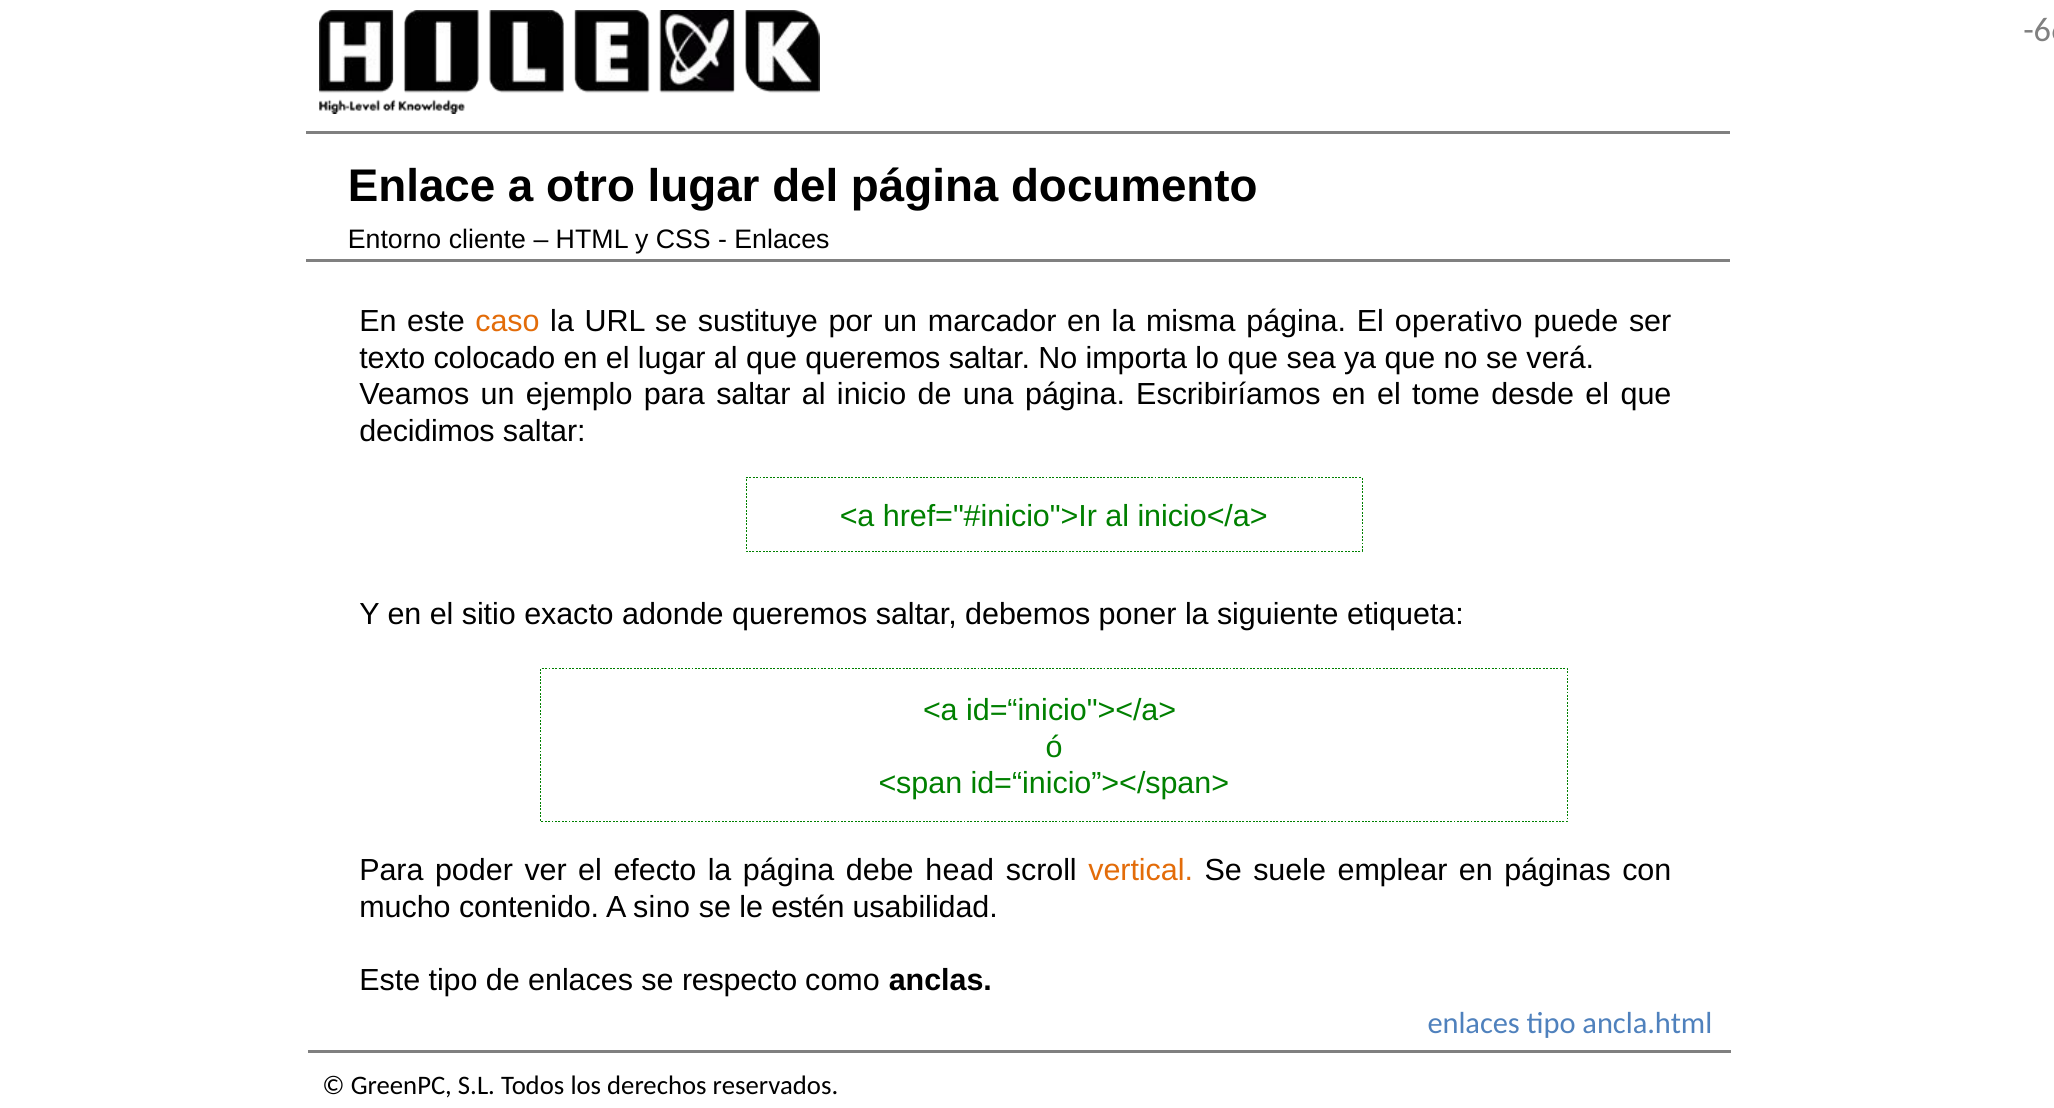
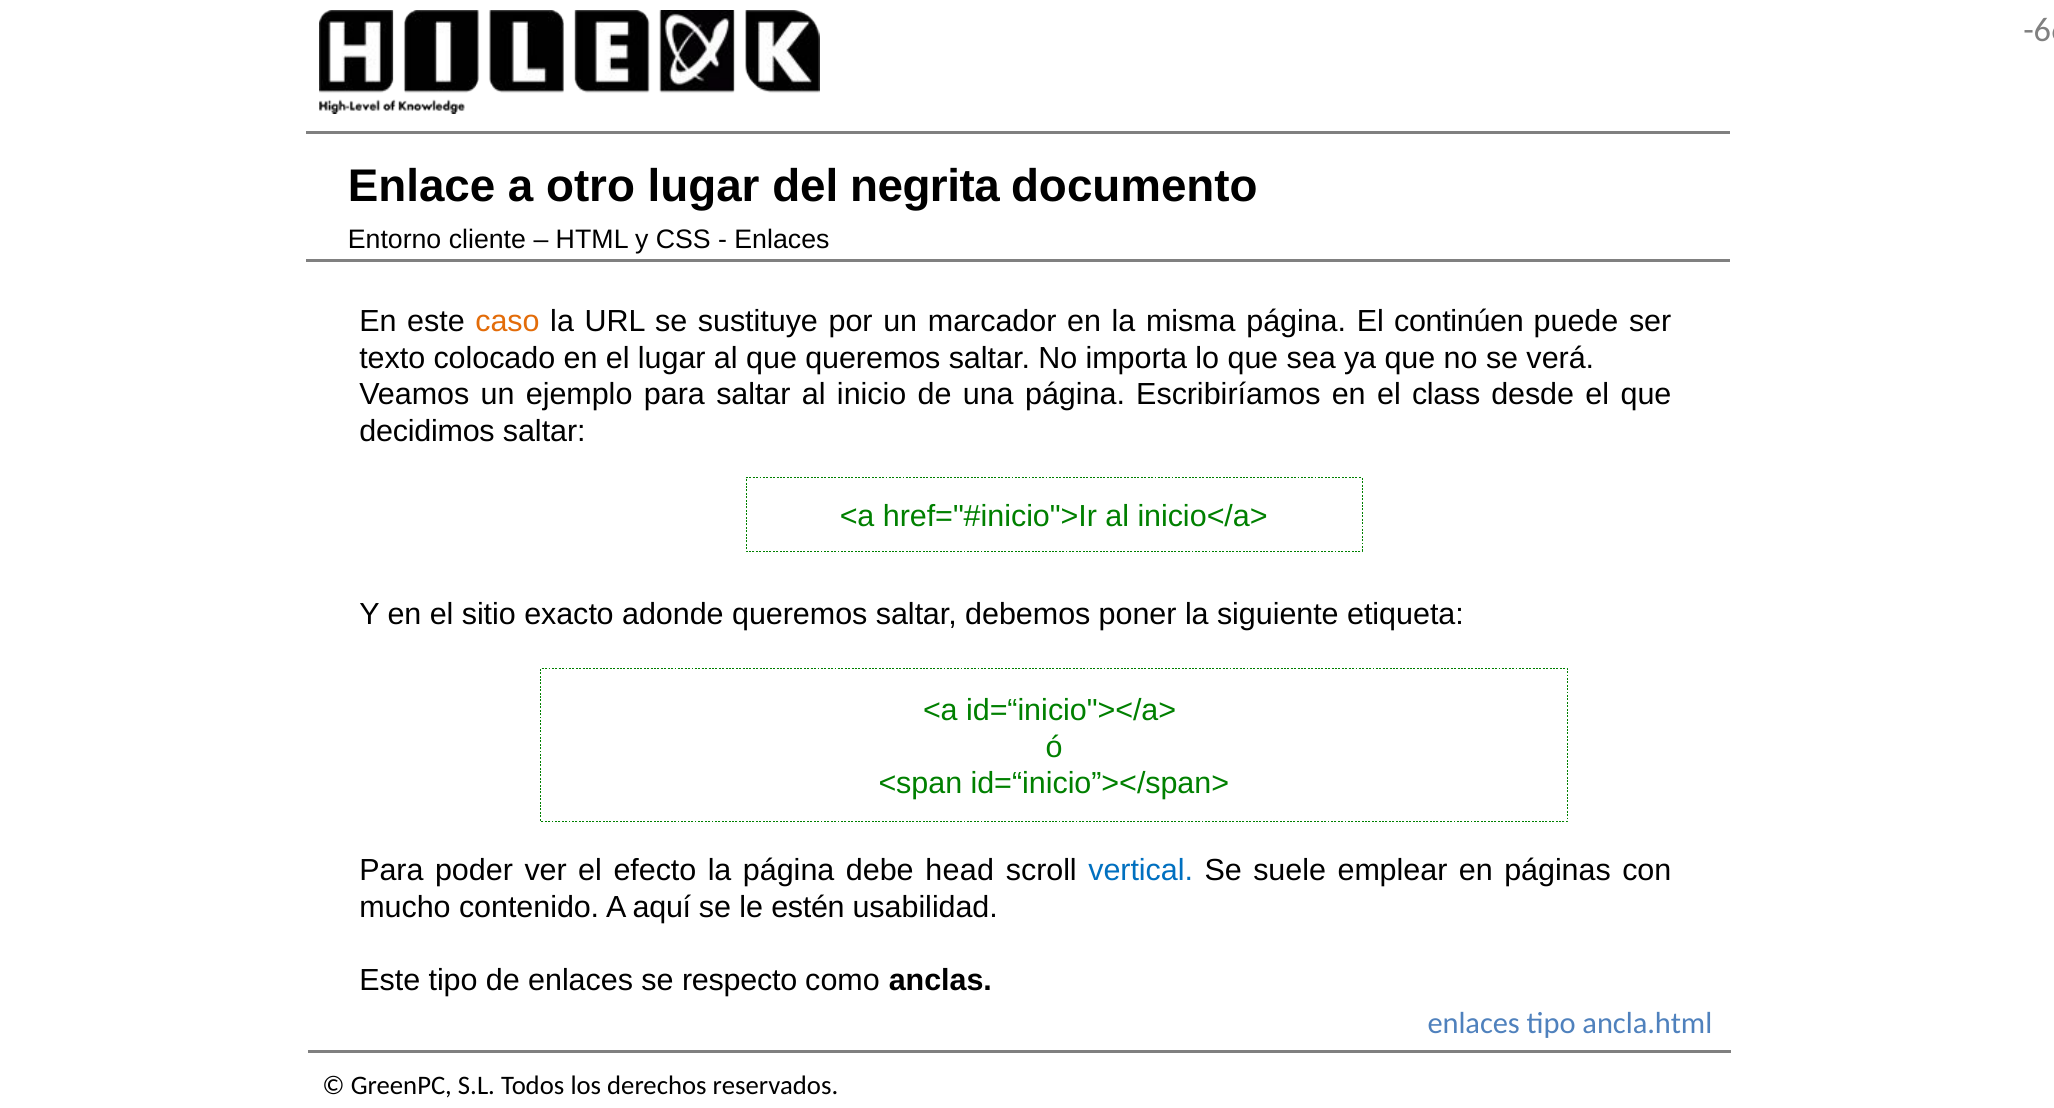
del página: página -> negrita
operativo: operativo -> continúen
tome: tome -> class
vertical colour: orange -> blue
sino: sino -> aquí
